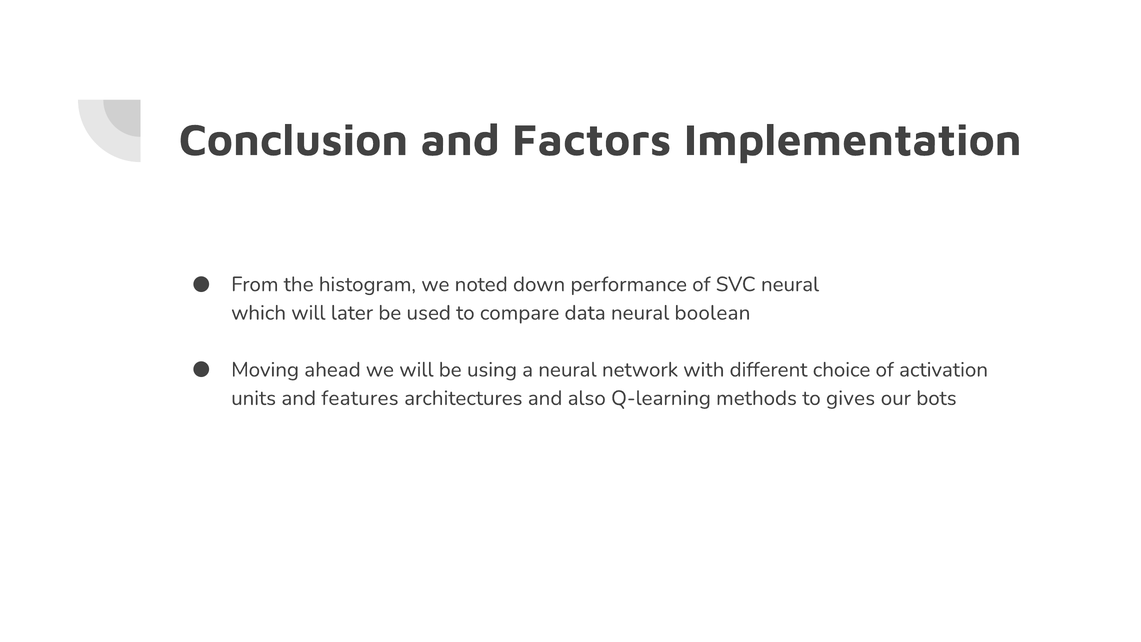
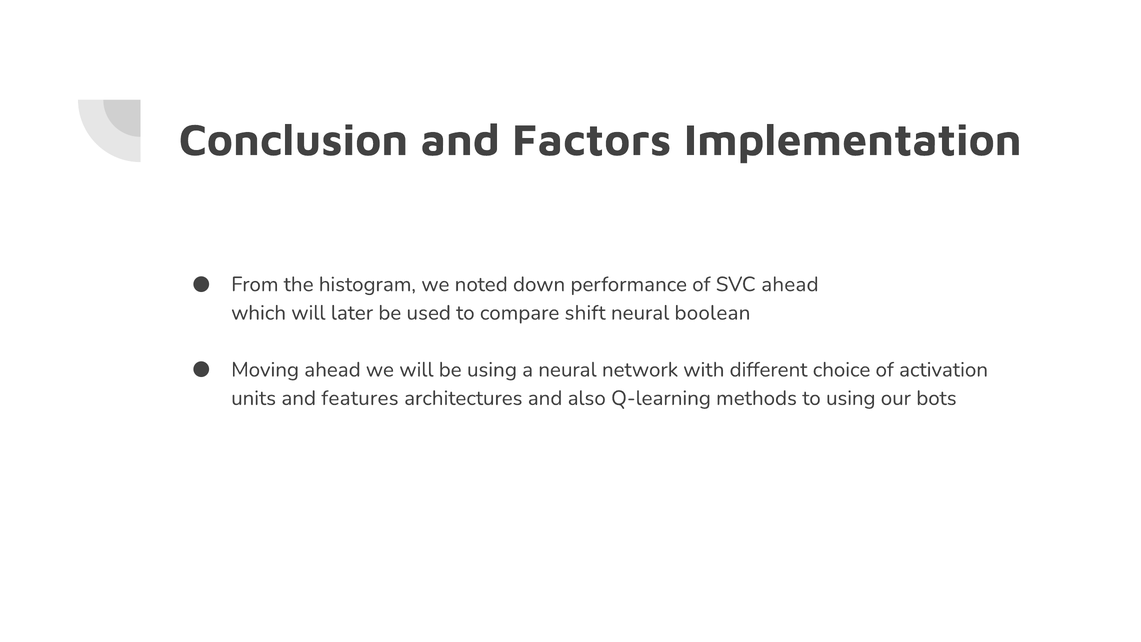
SVC neural: neural -> ahead
data: data -> shift
to gives: gives -> using
